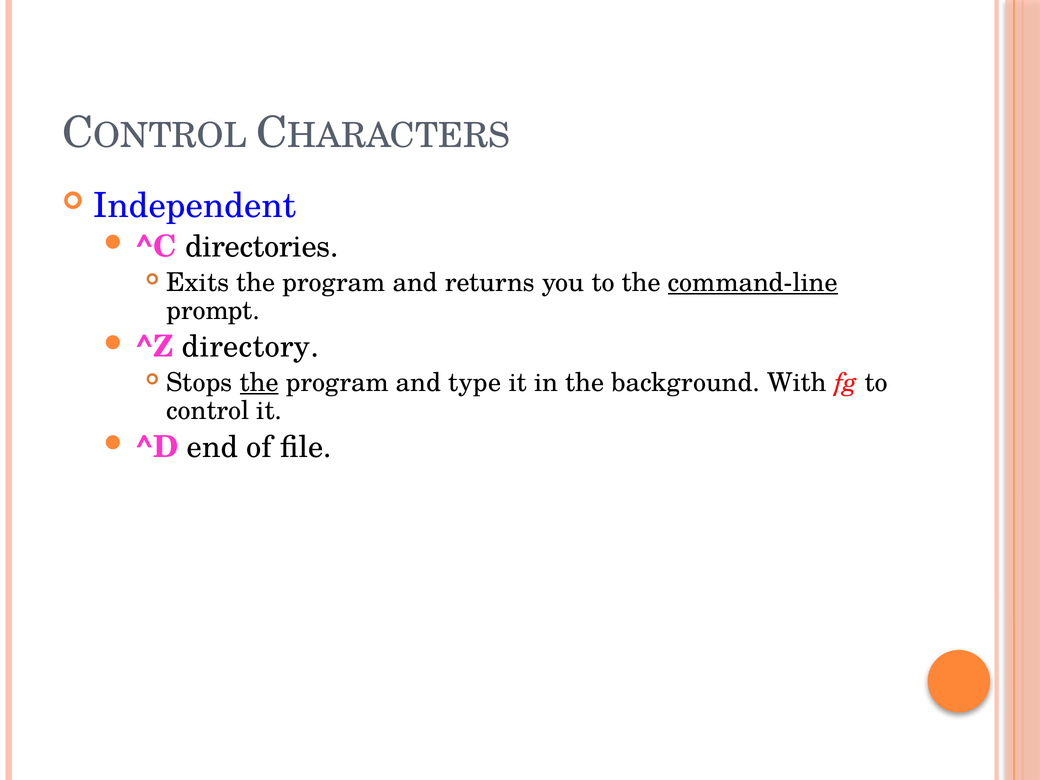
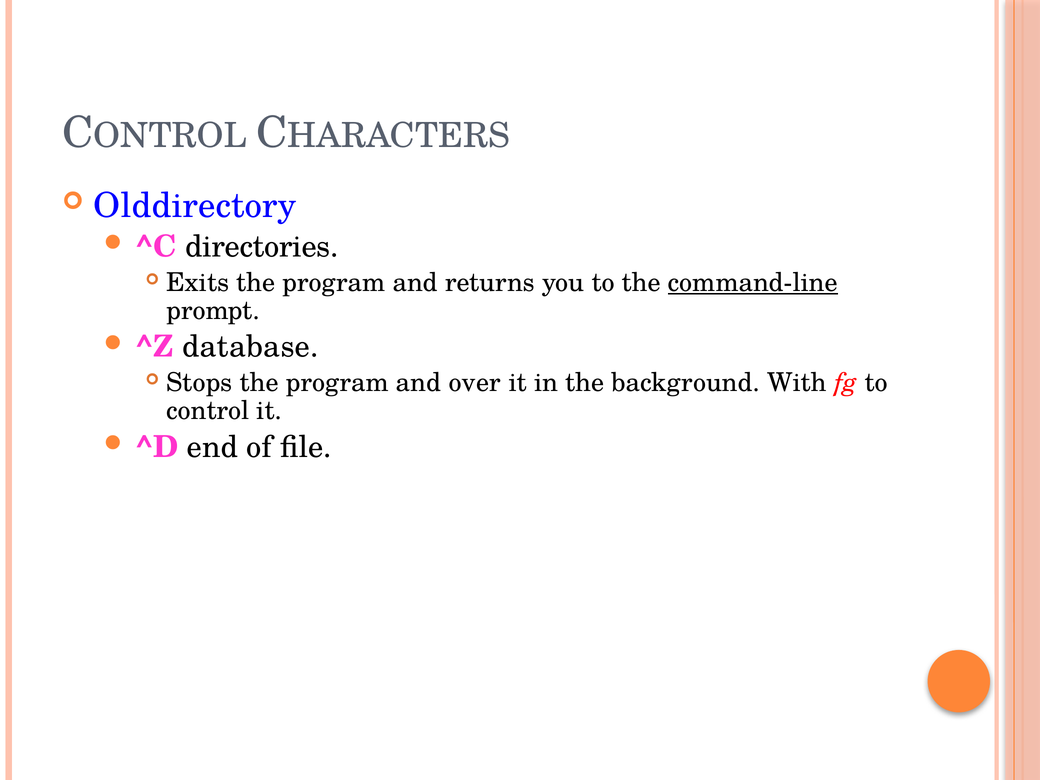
Independent: Independent -> Olddirectory
directory: directory -> database
the at (259, 383) underline: present -> none
type: type -> over
